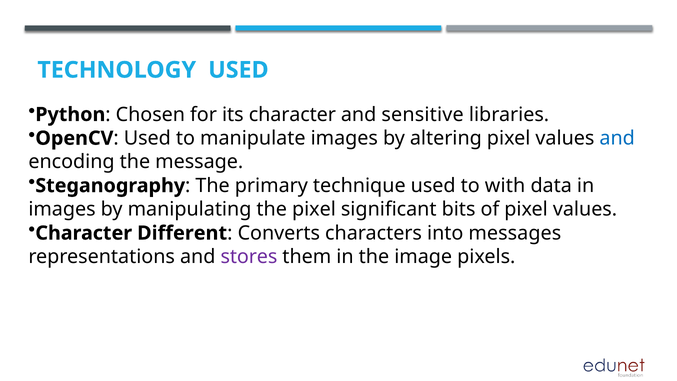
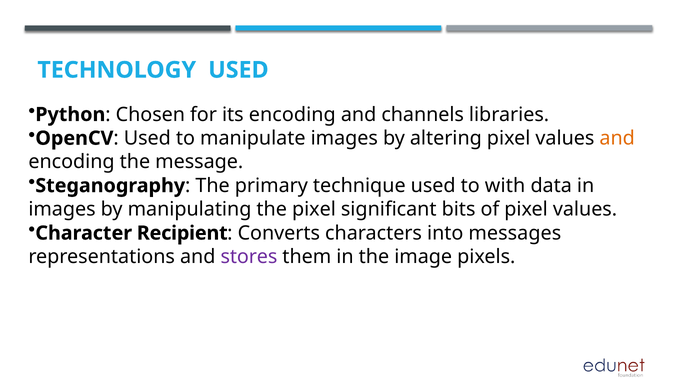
its character: character -> encoding
sensitive: sensitive -> channels
and at (617, 138) colour: blue -> orange
Different: Different -> Recipient
